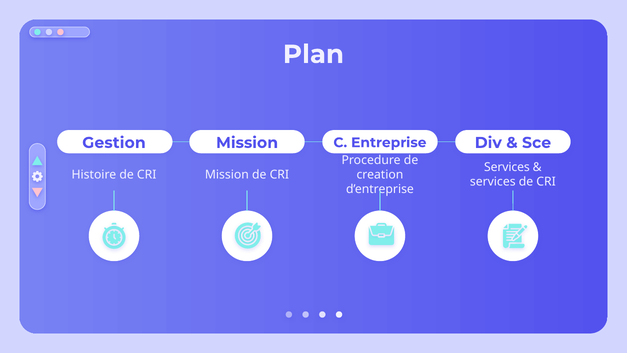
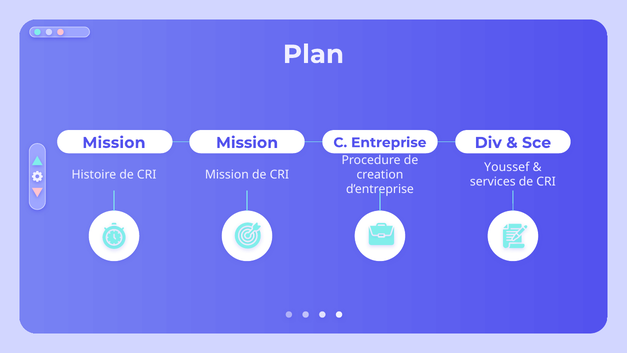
Gestion at (114, 143): Gestion -> Mission
Services at (507, 167): Services -> Youssef
